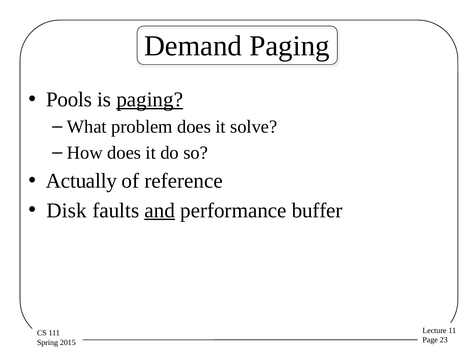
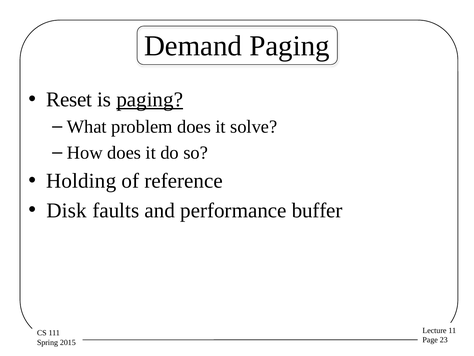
Pools: Pools -> Reset
Actually: Actually -> Holding
and underline: present -> none
